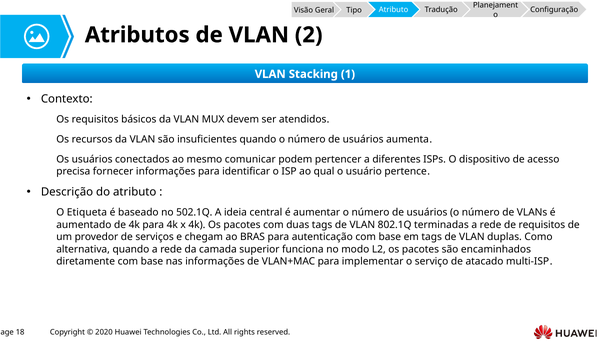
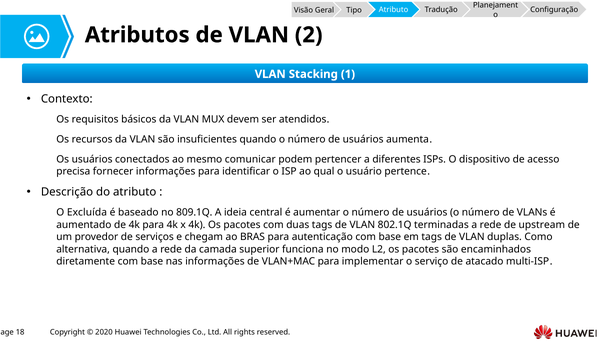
Etiqueta: Etiqueta -> Excluída
502.1Q: 502.1Q -> 809.1Q
de requisitos: requisitos -> upstream
